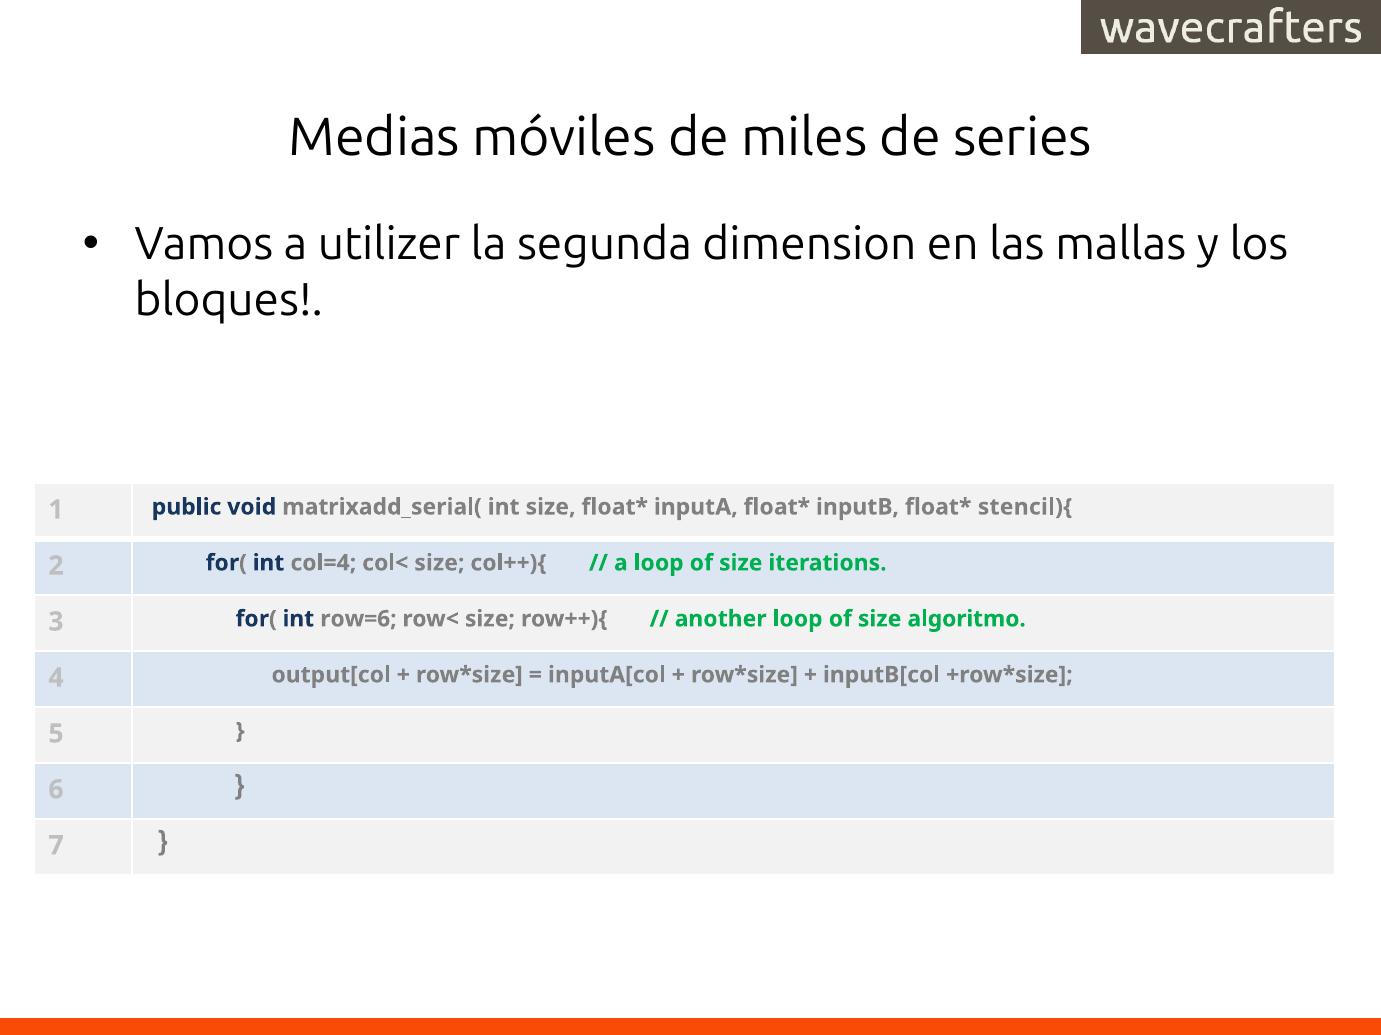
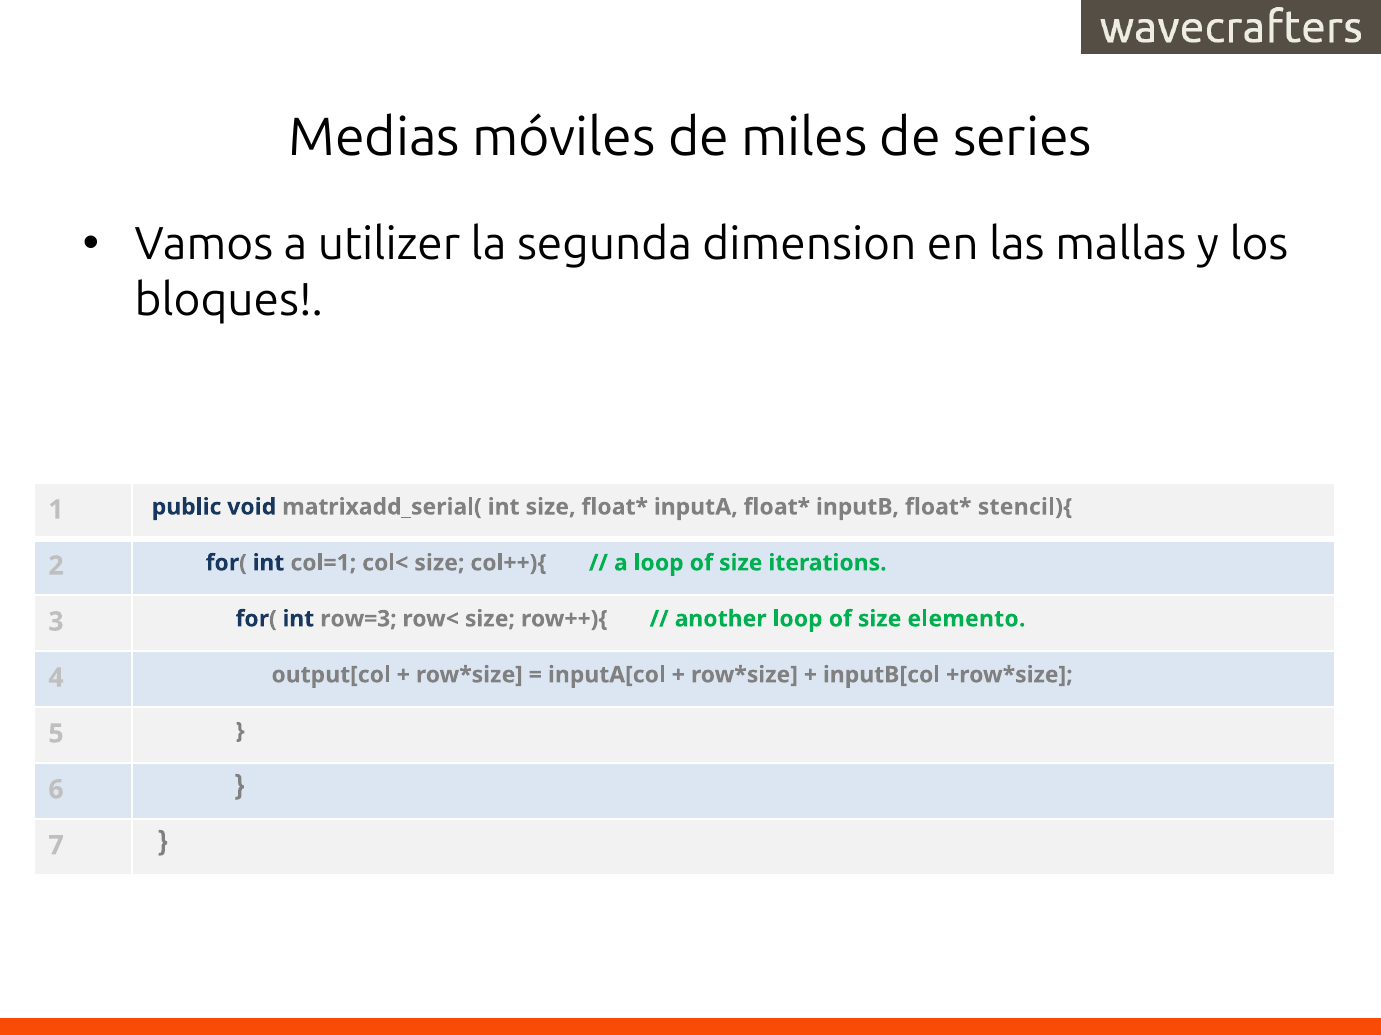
col=4: col=4 -> col=1
row=6: row=6 -> row=3
algoritmo: algoritmo -> elemento
